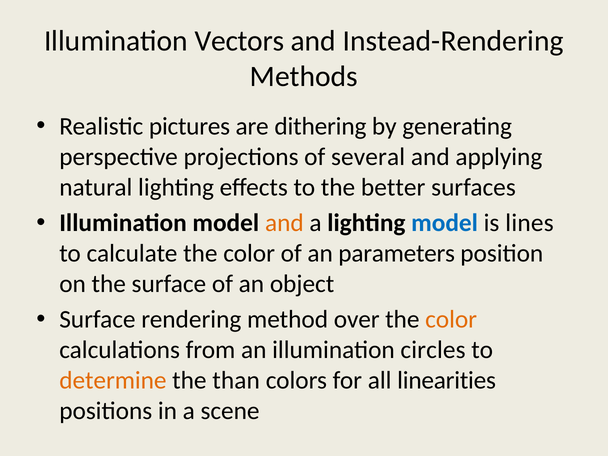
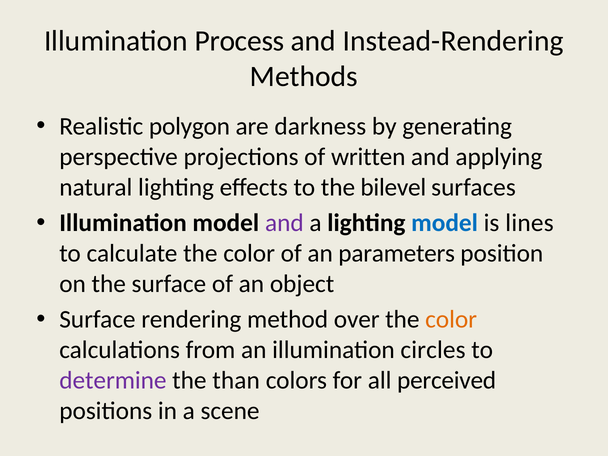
Vectors: Vectors -> Process
pictures: pictures -> polygon
dithering: dithering -> darkness
several: several -> written
better: better -> bilevel
and at (284, 223) colour: orange -> purple
determine colour: orange -> purple
linearities: linearities -> perceived
